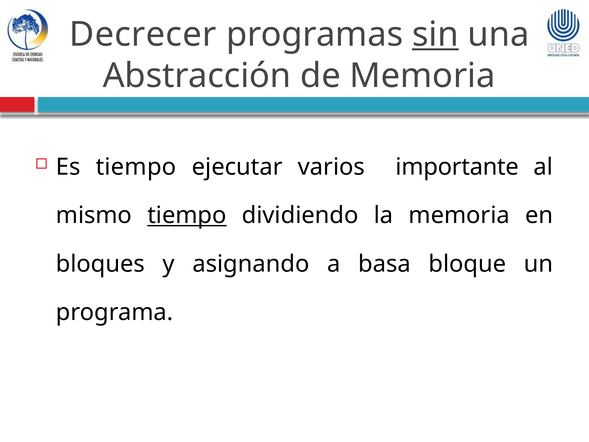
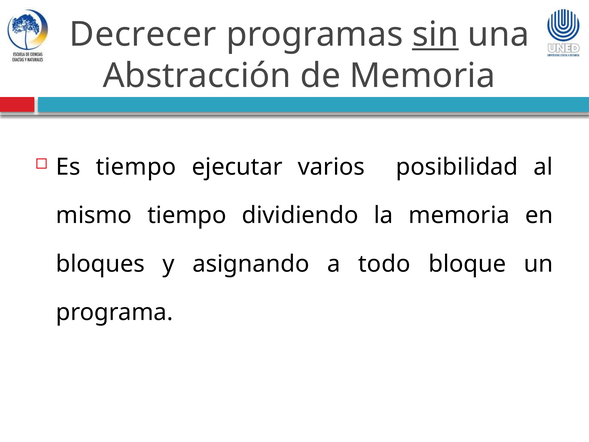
importante: importante -> posibilidad
tiempo at (187, 215) underline: present -> none
basa: basa -> todo
